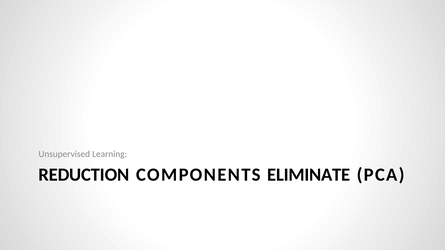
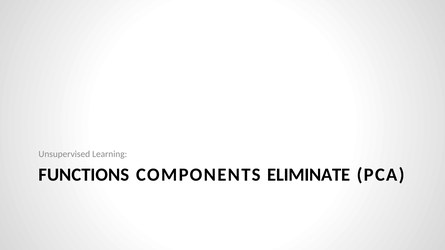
REDUCTION: REDUCTION -> FUNCTIONS
